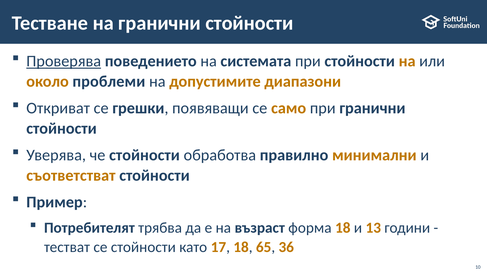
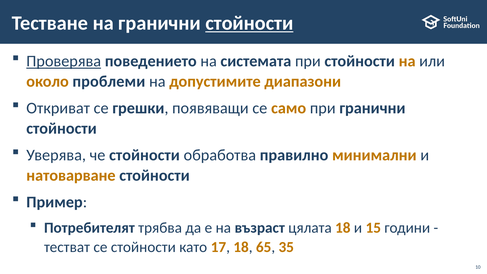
стойности at (249, 23) underline: none -> present
съответстват: съответстват -> натоварване
форма: форма -> цялата
13: 13 -> 15
36: 36 -> 35
